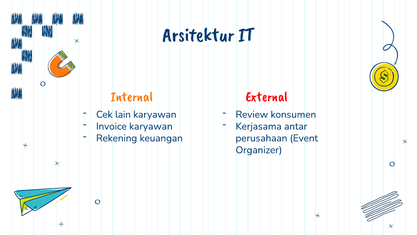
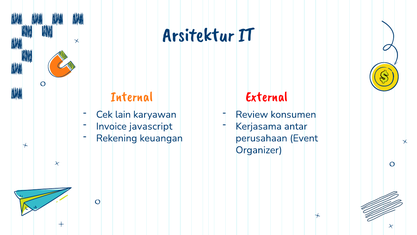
Invoice karyawan: karyawan -> javascript
